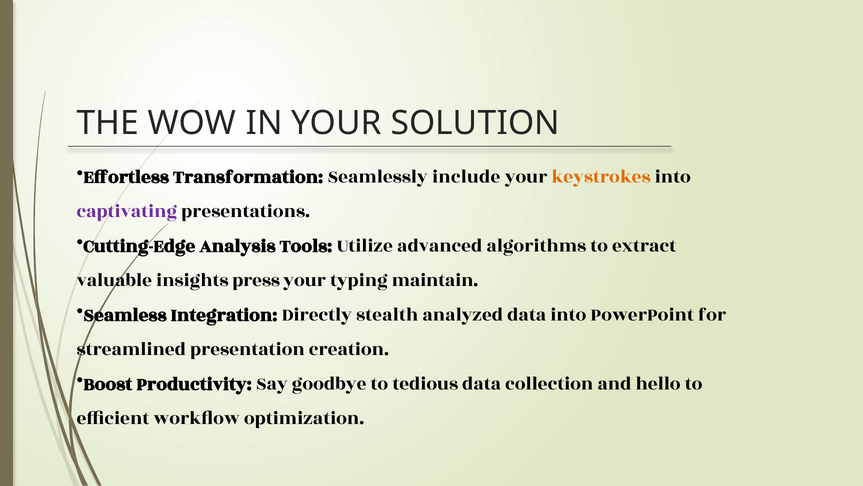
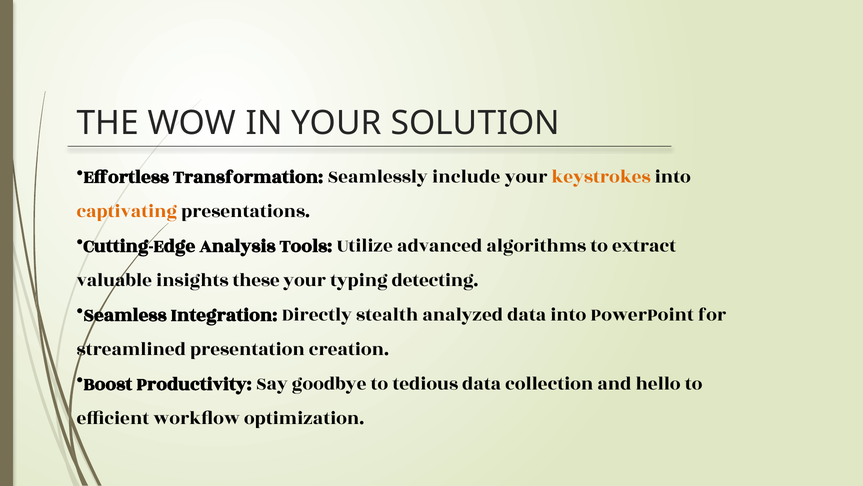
captivating colour: purple -> orange
press: press -> these
maintain: maintain -> detecting
